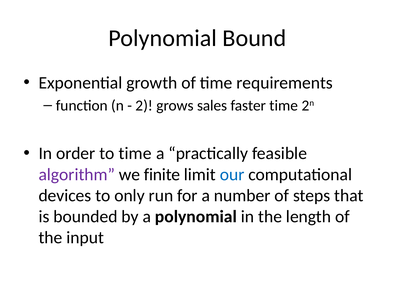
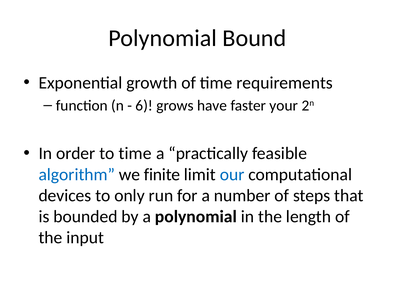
2: 2 -> 6
sales: sales -> have
faster time: time -> your
algorithm colour: purple -> blue
